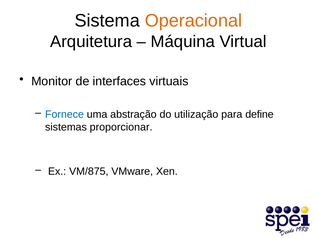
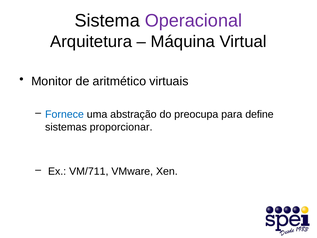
Operacional colour: orange -> purple
interfaces: interfaces -> aritmético
utilização: utilização -> preocupa
VM/875: VM/875 -> VM/711
